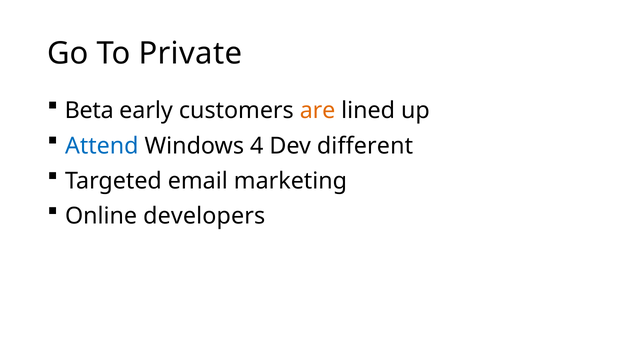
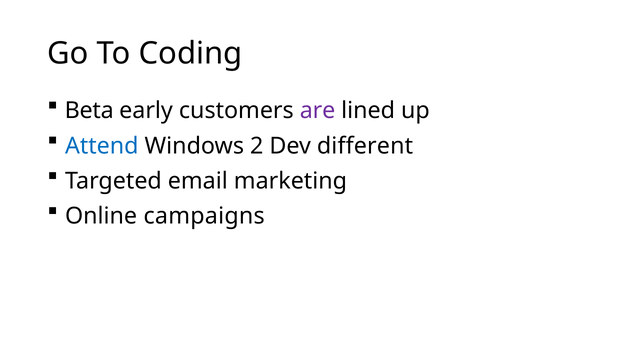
Private: Private -> Coding
are colour: orange -> purple
4: 4 -> 2
developers: developers -> campaigns
